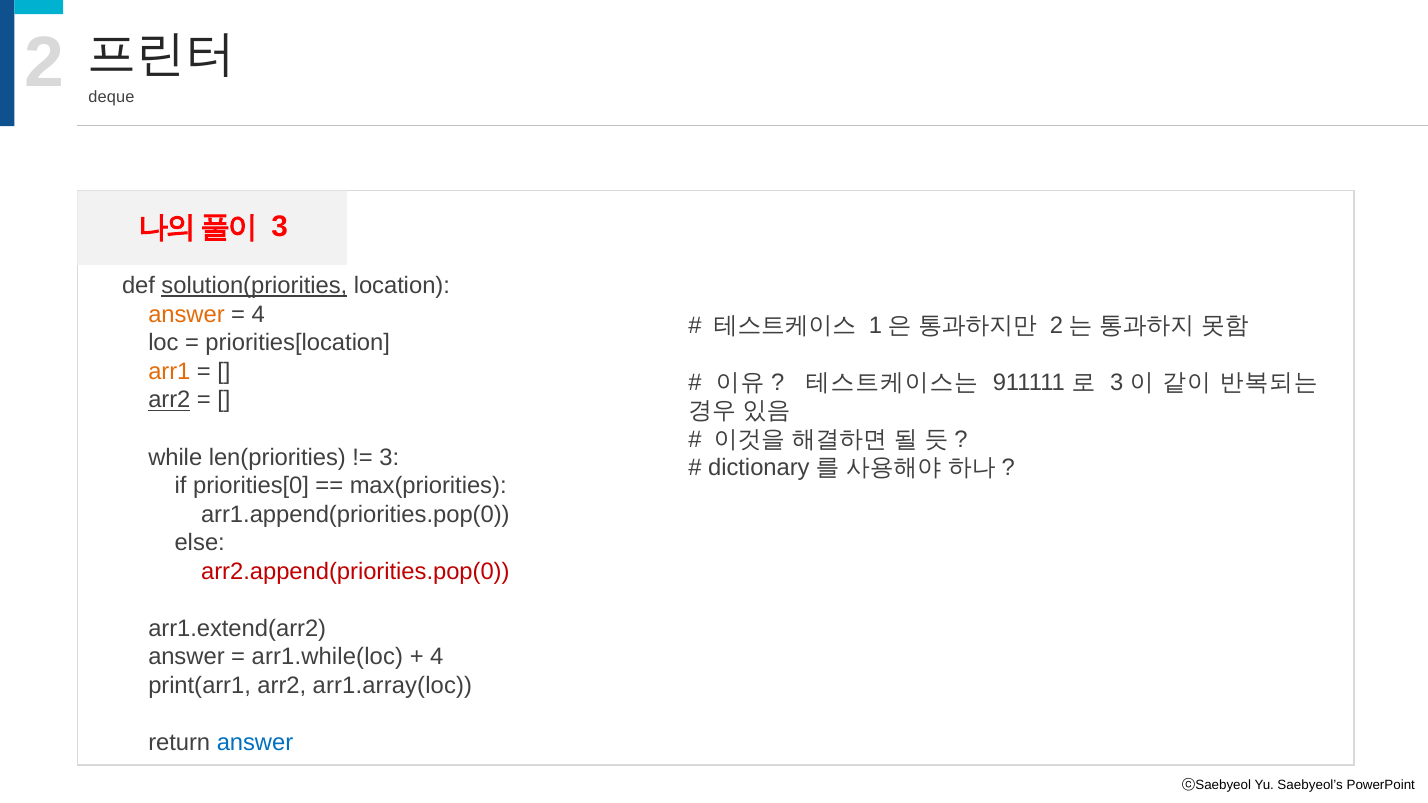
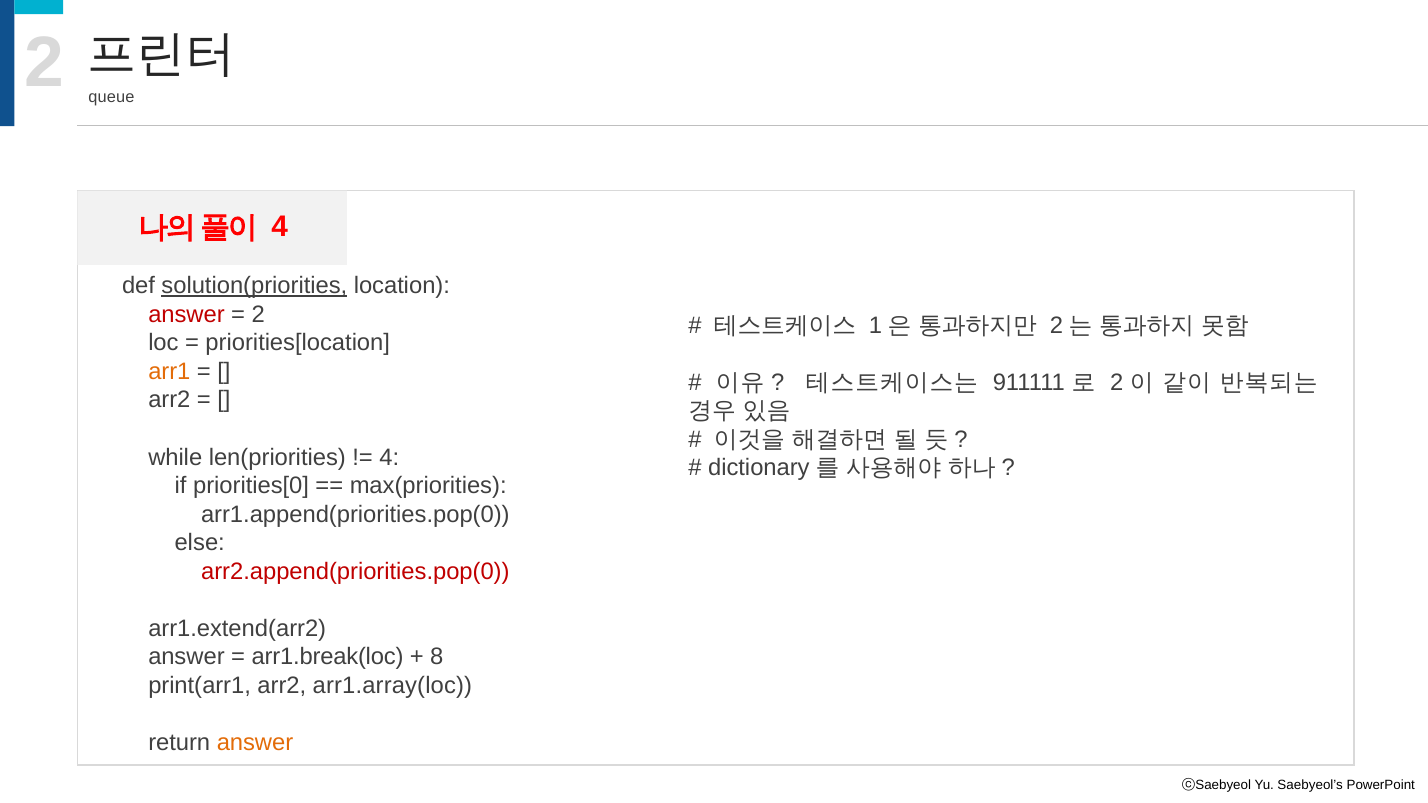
deque: deque -> queue
3 at (280, 227): 3 -> 4
answer at (187, 315) colour: orange -> red
4 at (258, 315): 4 -> 2
3 at (1117, 383): 3 -> 2
arr2 at (169, 400) underline: present -> none
3 at (389, 457): 3 -> 4
arr1.while(loc: arr1.while(loc -> arr1.break(loc
4 at (437, 657): 4 -> 8
answer at (255, 743) colour: blue -> orange
